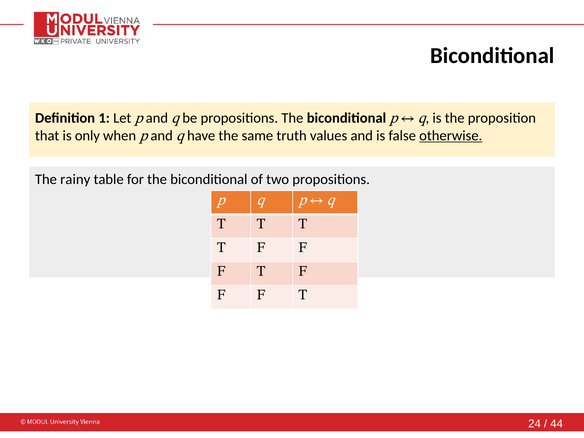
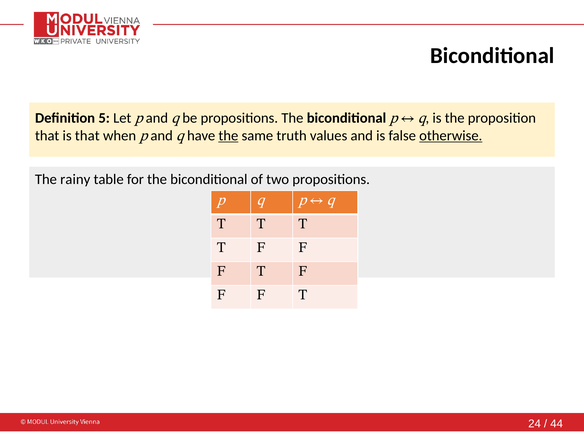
1: 1 -> 5
is only: only -> that
the at (228, 136) underline: none -> present
